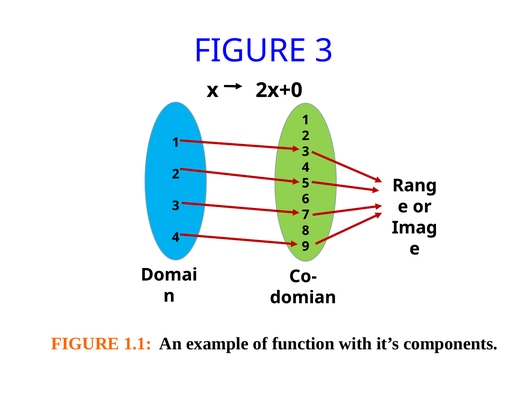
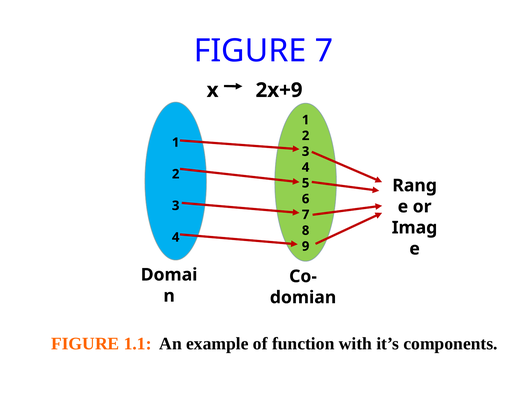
FIGURE 3: 3 -> 7
2x+0: 2x+0 -> 2x+9
